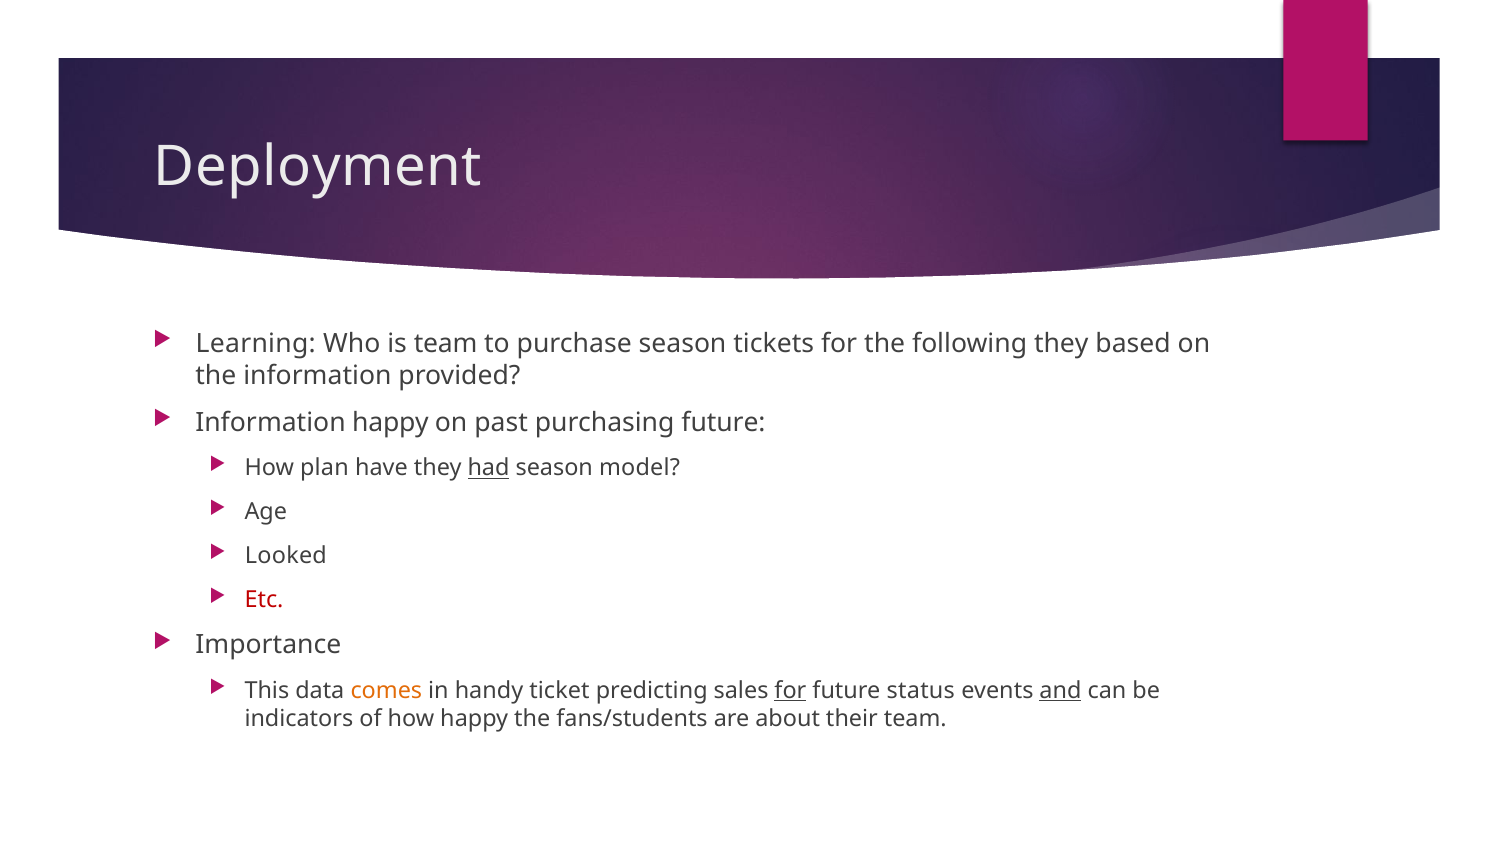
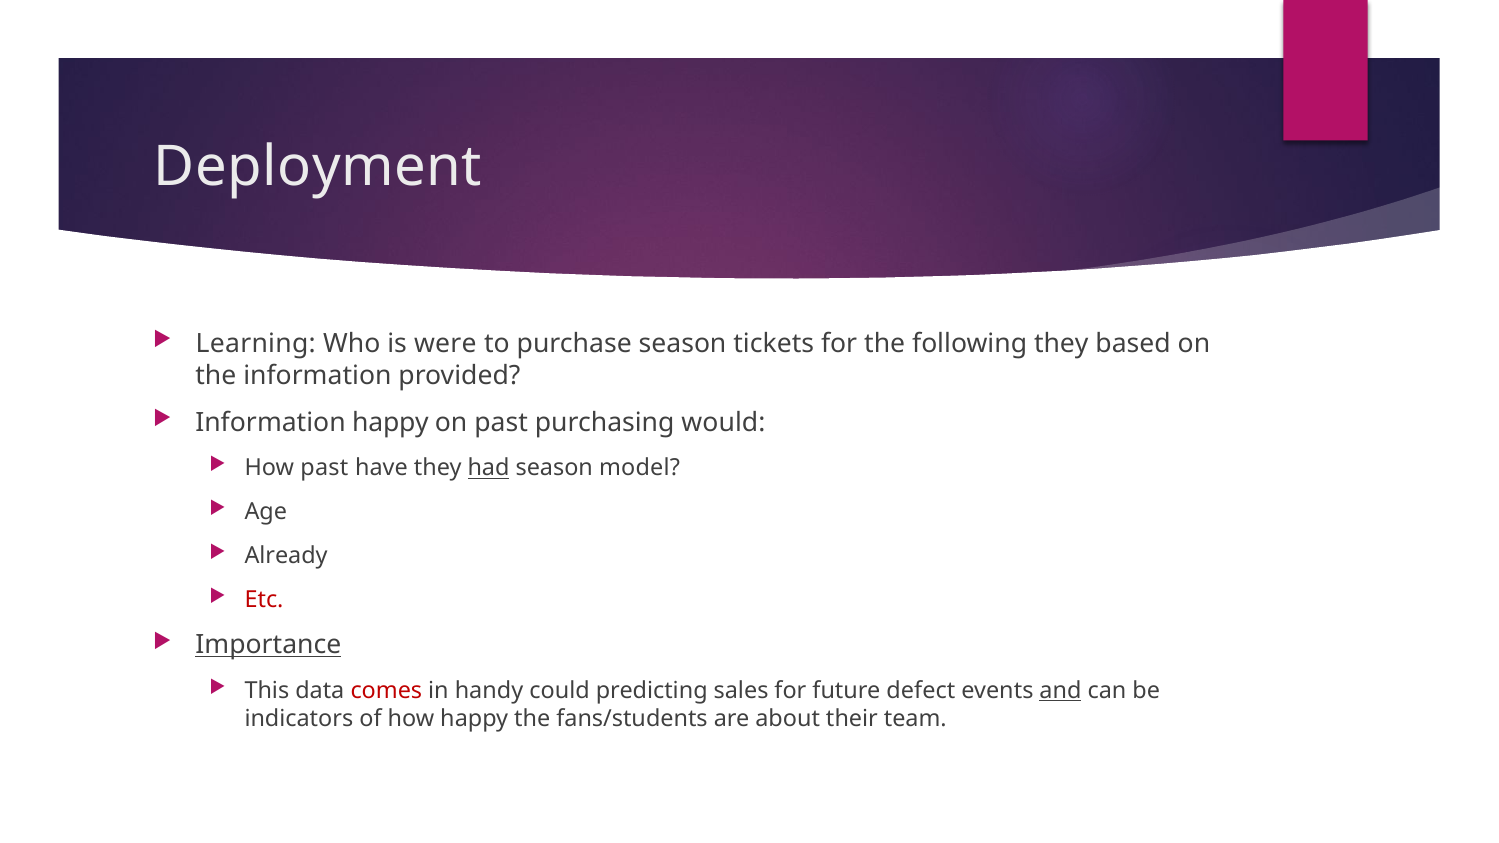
is team: team -> were
purchasing future: future -> would
How plan: plan -> past
Looked: Looked -> Already
Importance underline: none -> present
comes colour: orange -> red
ticket: ticket -> could
for at (790, 691) underline: present -> none
status: status -> defect
